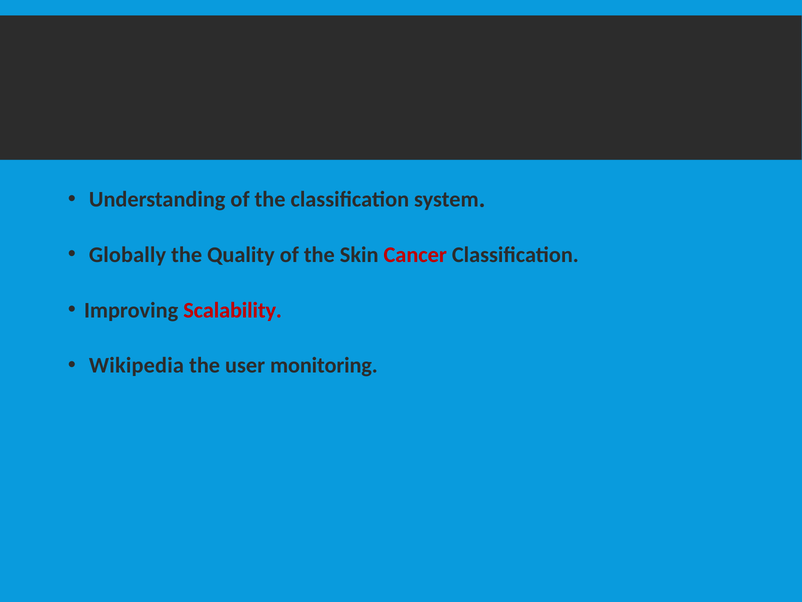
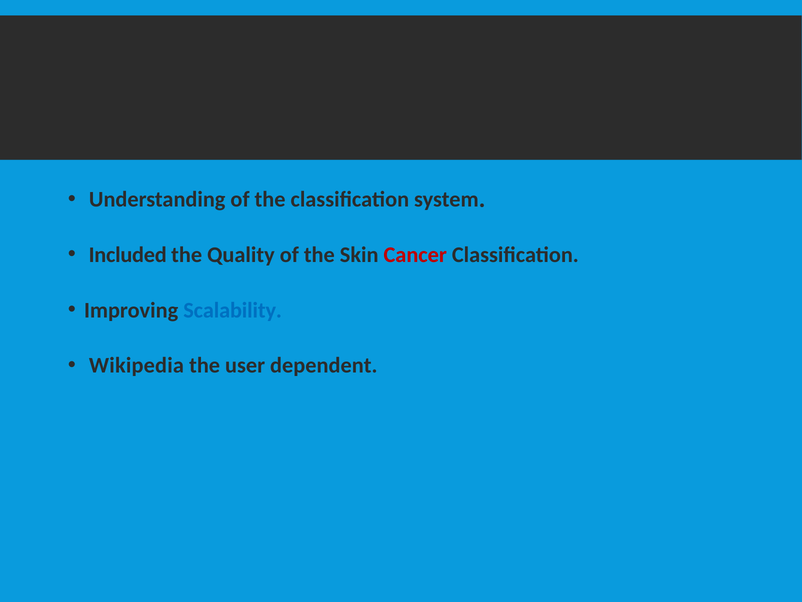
Globally: Globally -> Included
Scalability colour: red -> blue
monitoring: monitoring -> dependent
